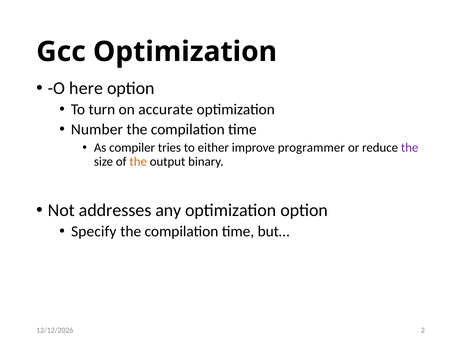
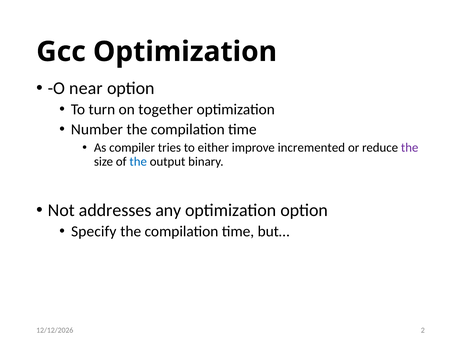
here: here -> near
accurate: accurate -> together
programmer: programmer -> incremented
the at (138, 161) colour: orange -> blue
